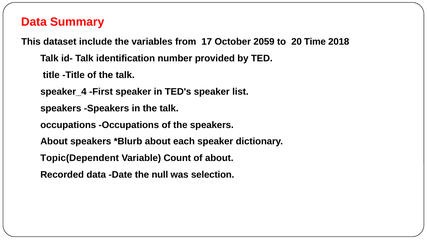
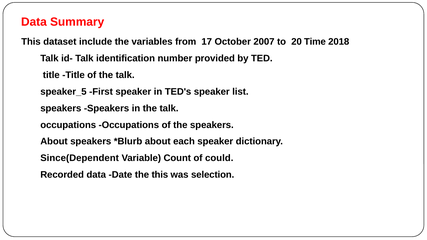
2059: 2059 -> 2007
speaker_4: speaker_4 -> speaker_5
Topic(Dependent: Topic(Dependent -> Since(Dependent
of about: about -> could
the null: null -> this
